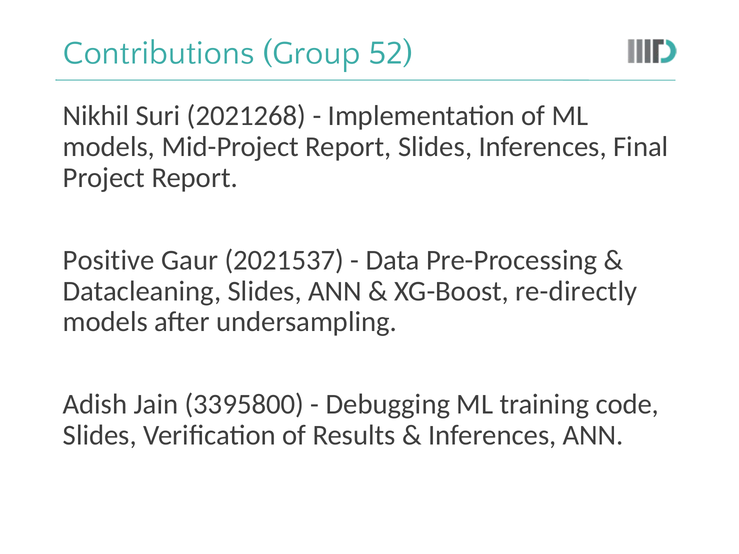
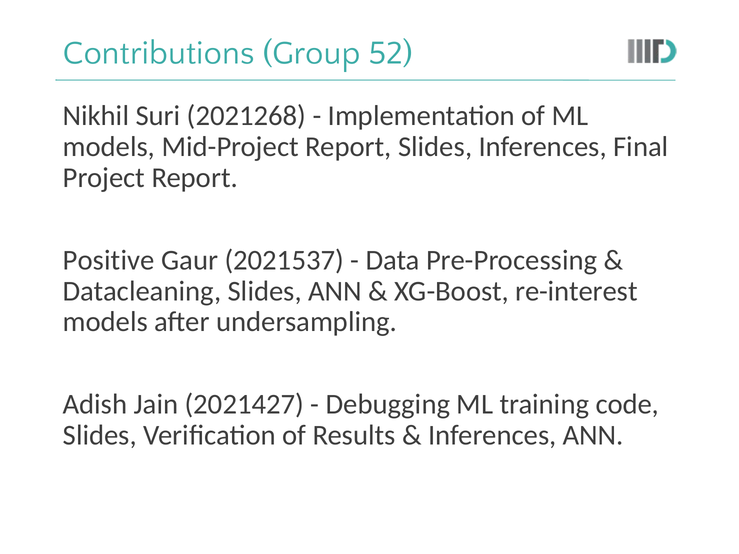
re-directly: re-directly -> re-interest
3395800: 3395800 -> 2021427
